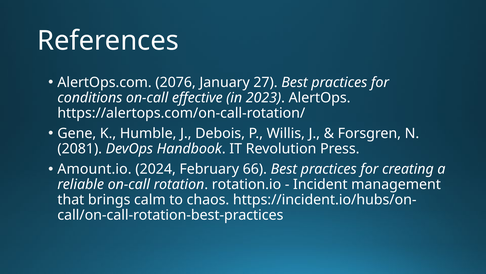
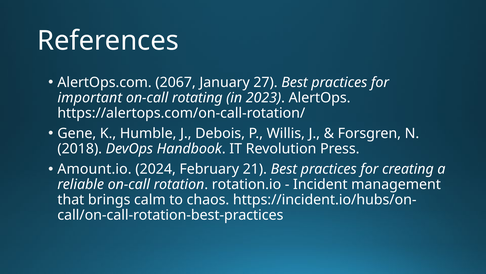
2076: 2076 -> 2067
conditions: conditions -> important
effective: effective -> rotating
2081: 2081 -> 2018
66: 66 -> 21
